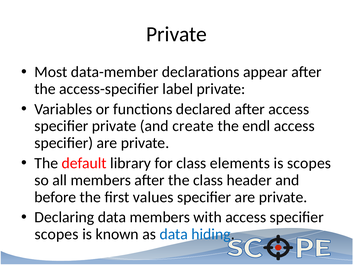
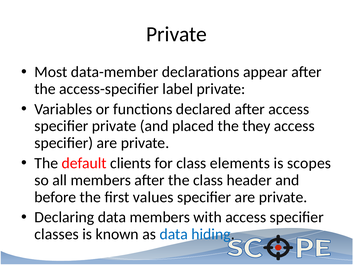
create: create -> placed
endl: endl -> they
library: library -> clients
scopes at (57, 234): scopes -> classes
